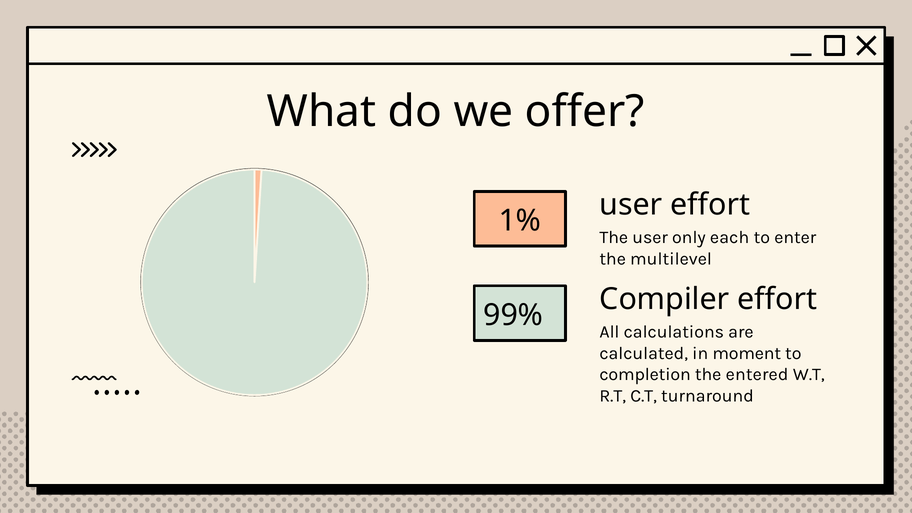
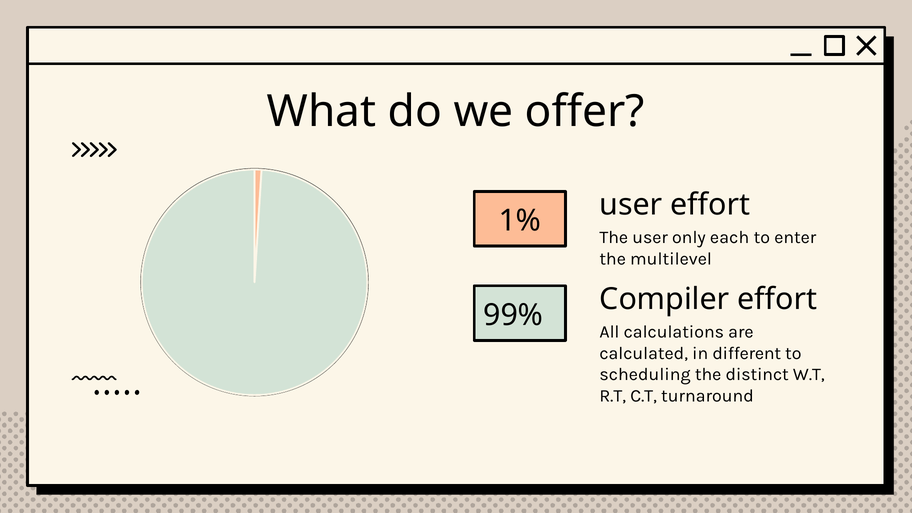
moment: moment -> different
completion: completion -> scheduling
entered: entered -> distinct
